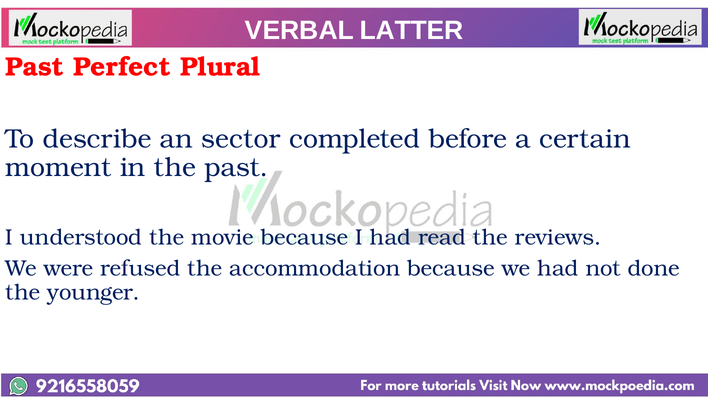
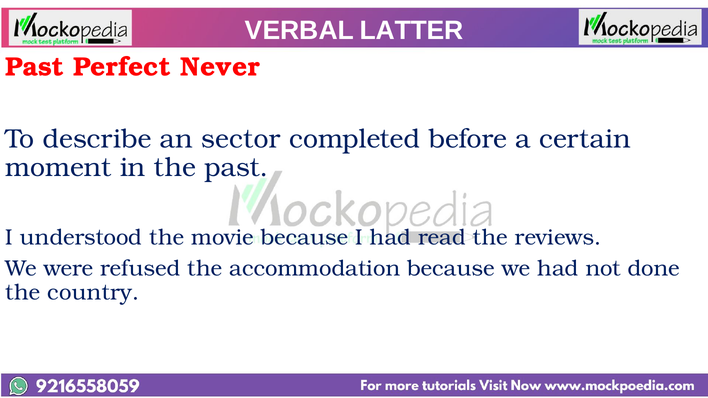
Plural: Plural -> Never
younger: younger -> country
